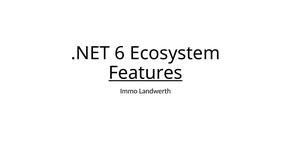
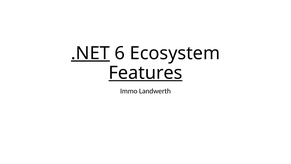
.NET underline: none -> present
